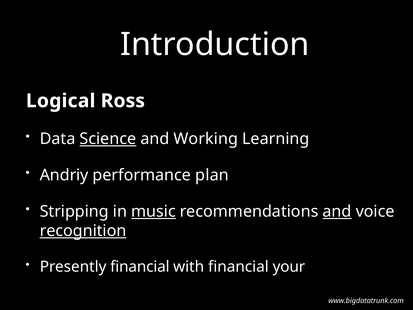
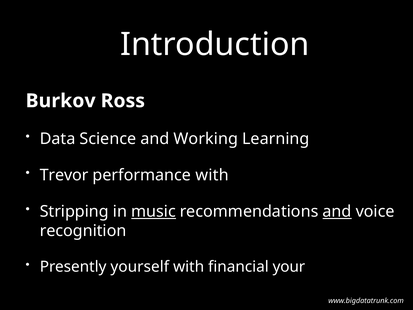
Logical: Logical -> Burkov
Science underline: present -> none
Andriy: Andriy -> Trevor
performance plan: plan -> with
recognition underline: present -> none
Presently financial: financial -> yourself
